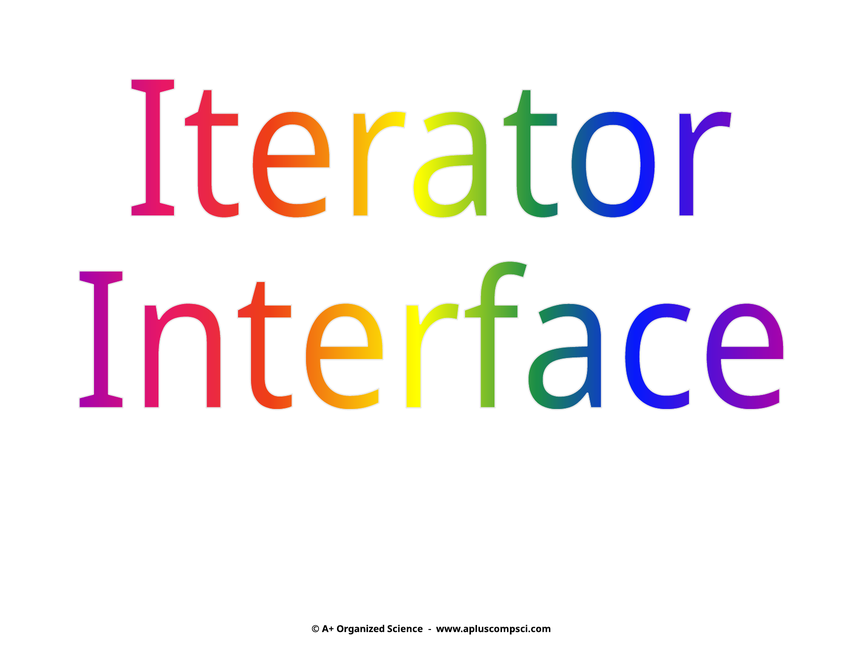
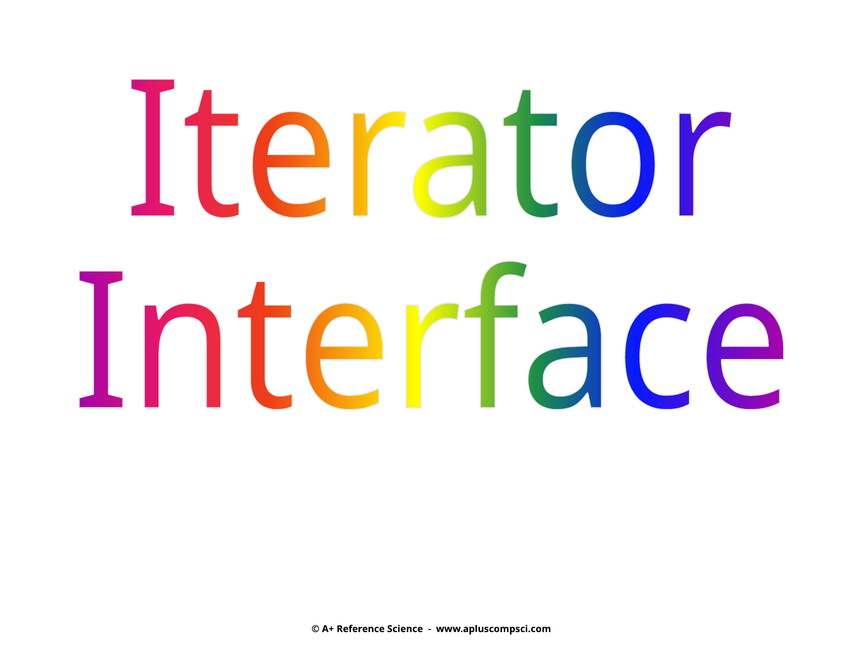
Organized: Organized -> Reference
